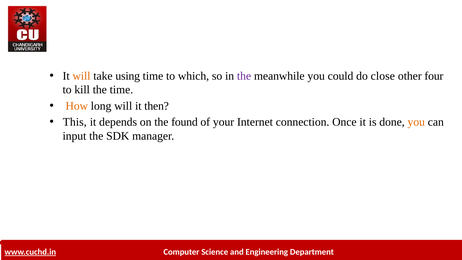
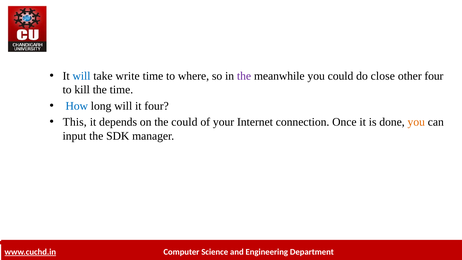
will at (82, 76) colour: orange -> blue
using: using -> write
which: which -> where
How colour: orange -> blue
it then: then -> four
the found: found -> could
